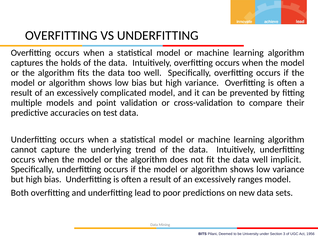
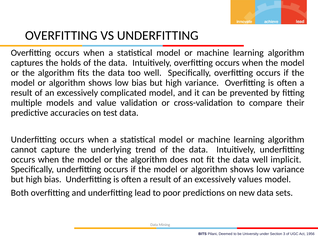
point: point -> value
ranges: ranges -> values
